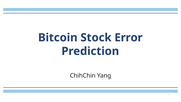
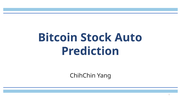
Error: Error -> Auto
